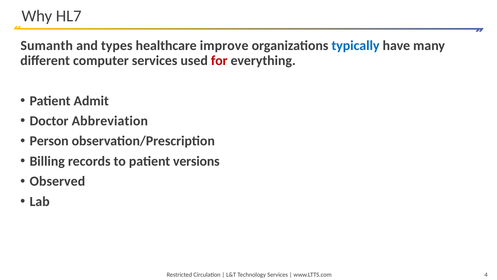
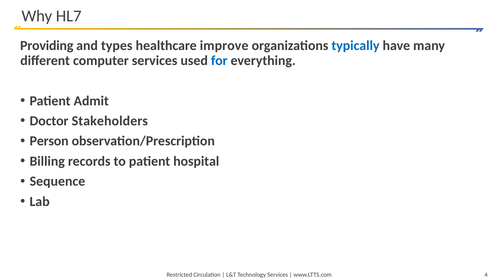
Sumanth: Sumanth -> Providing
for colour: red -> blue
Abbreviation: Abbreviation -> Stakeholders
versions: versions -> hospital
Observed: Observed -> Sequence
